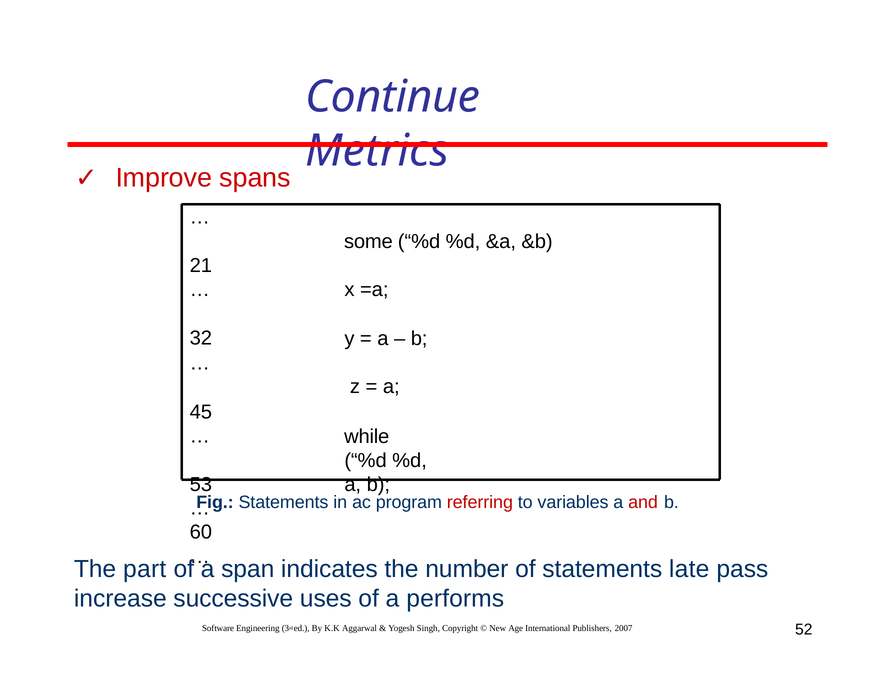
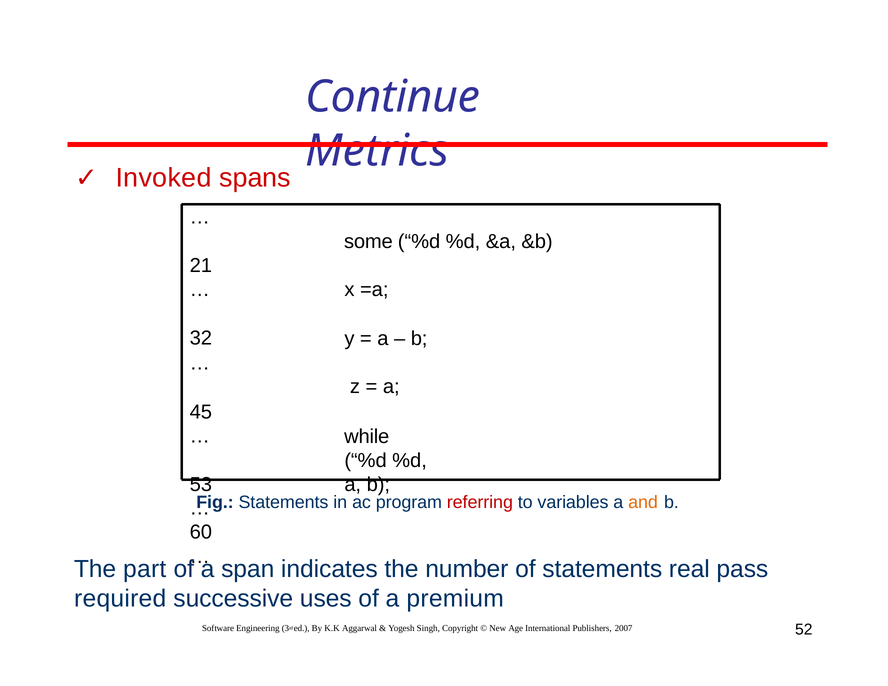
Improve: Improve -> Invoked
and colour: red -> orange
late: late -> real
increase: increase -> required
performs: performs -> premium
